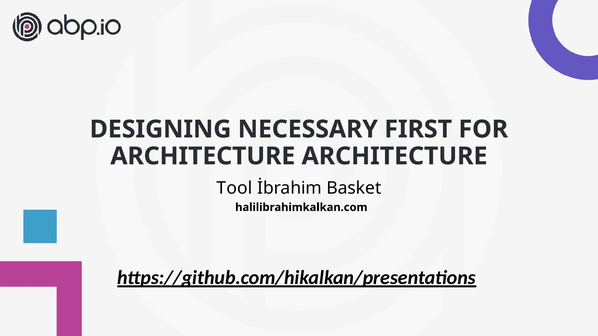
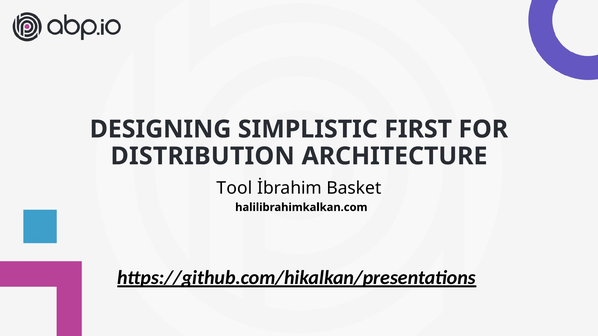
NECESSARY: NECESSARY -> SIMPLISTIC
ARCHITECTURE at (203, 156): ARCHITECTURE -> DISTRIBUTION
